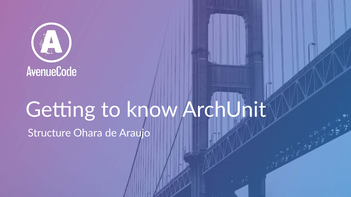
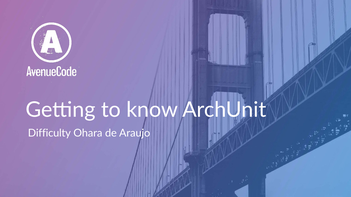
Structure: Structure -> Difficulty
